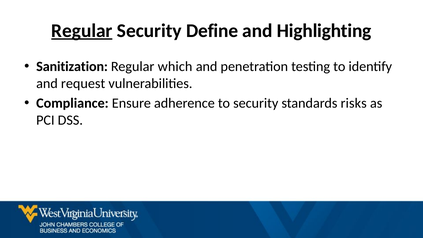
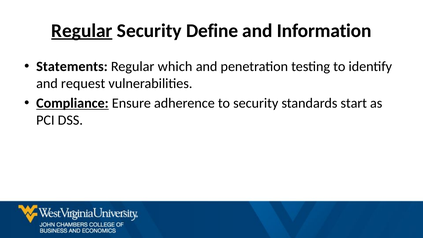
Highlighting: Highlighting -> Information
Sanitization: Sanitization -> Statements
Compliance underline: none -> present
risks: risks -> start
